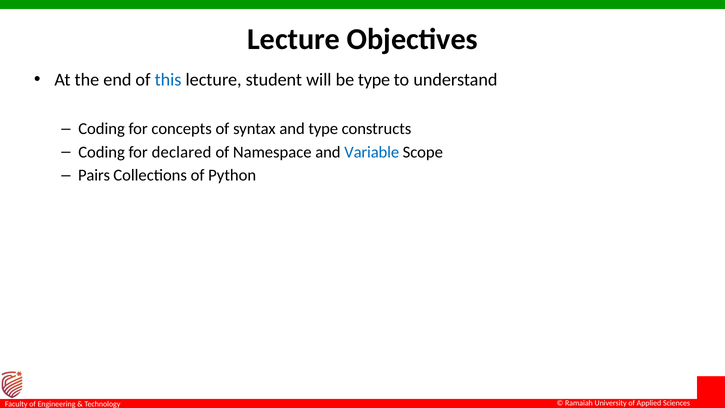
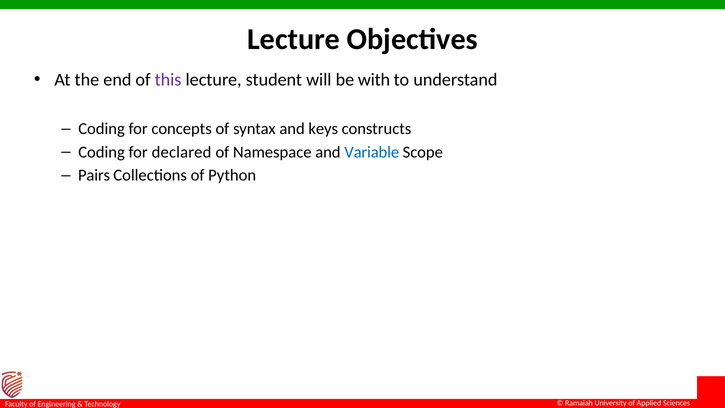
this colour: blue -> purple
be type: type -> with
and type: type -> keys
